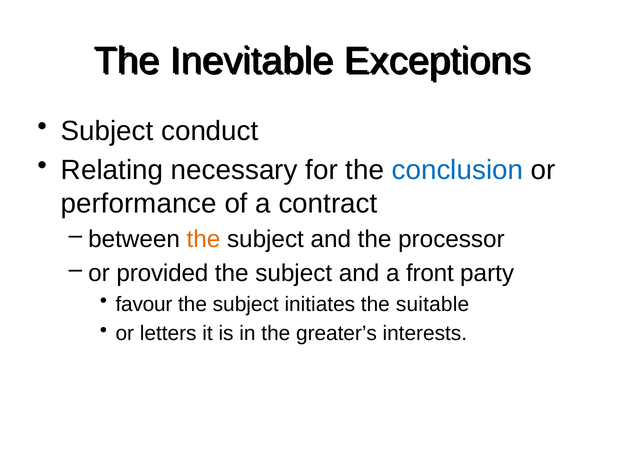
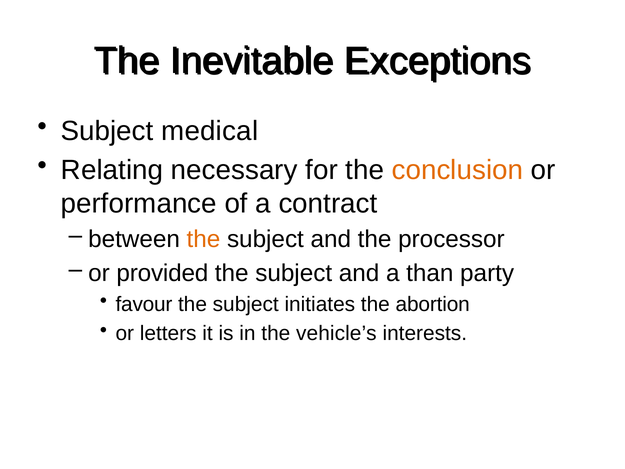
conduct: conduct -> medical
conclusion colour: blue -> orange
front: front -> than
suitable: suitable -> abortion
greater’s: greater’s -> vehicle’s
